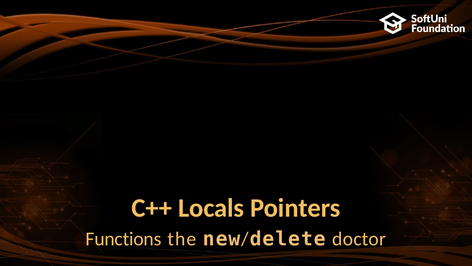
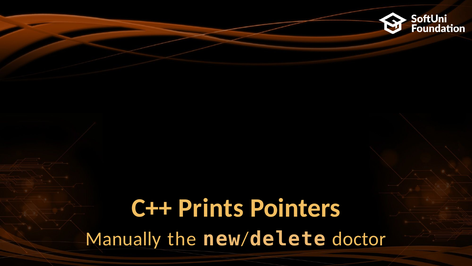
Locals: Locals -> Prints
Functions: Functions -> Manually
